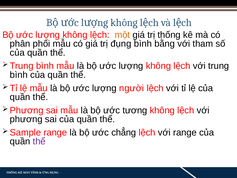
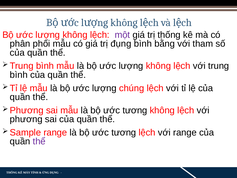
một colour: orange -> purple
người: người -> chúng
chẳng at (124, 132): chẳng -> tương
